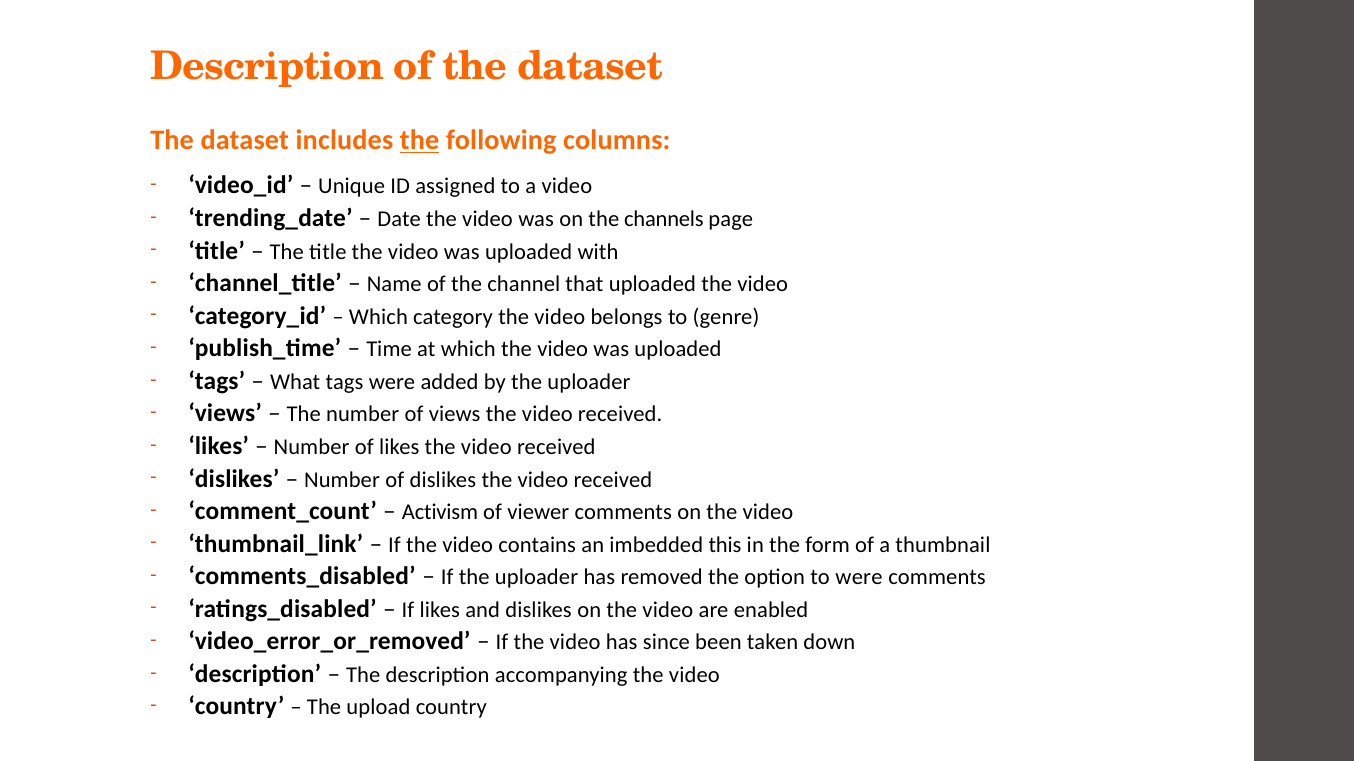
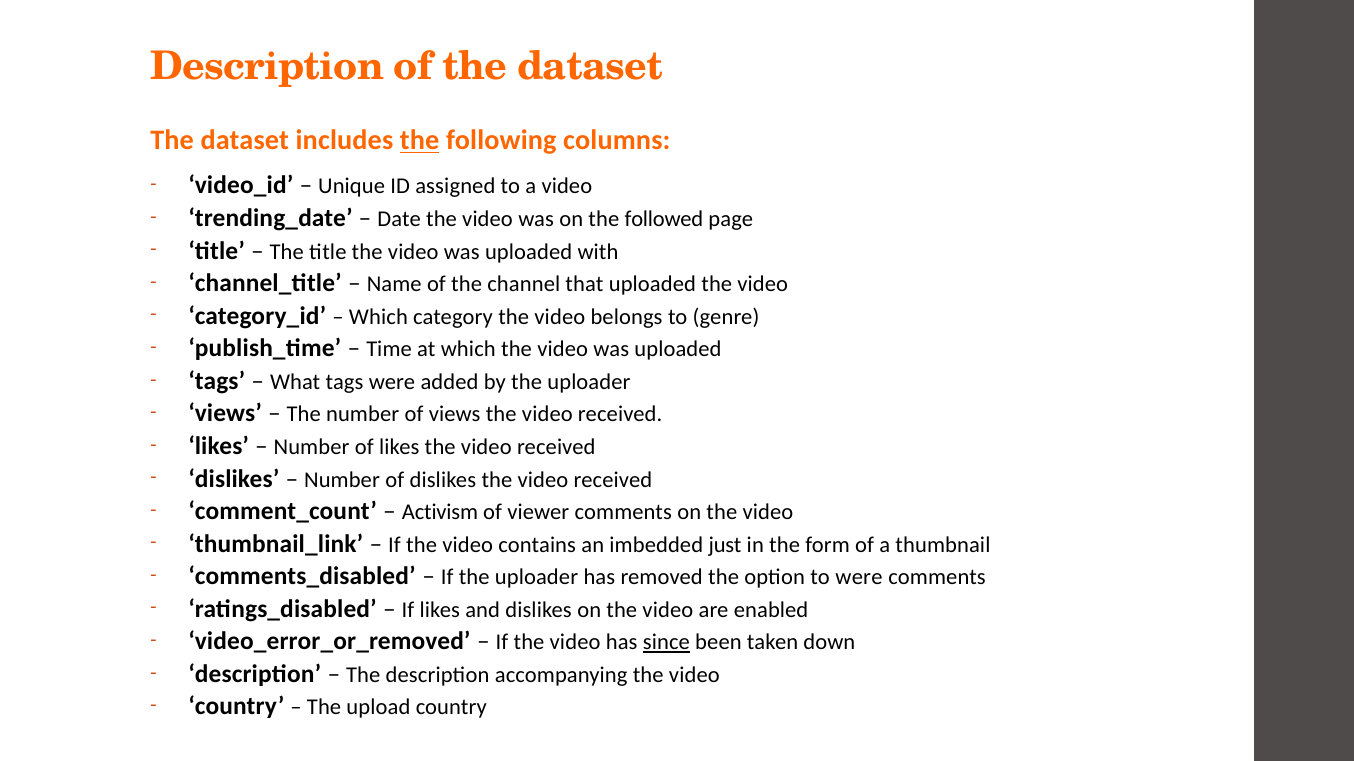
channels: channels -> followed
this: this -> just
since underline: none -> present
